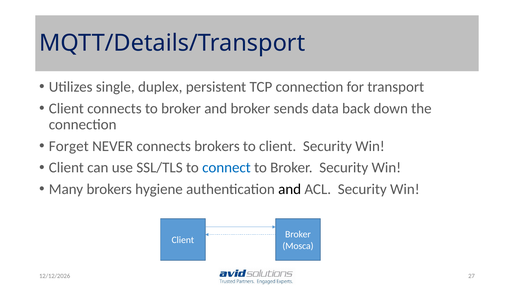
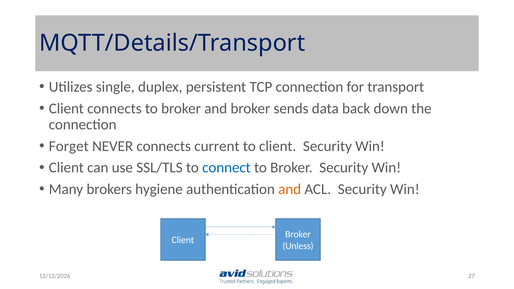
connects brokers: brokers -> current
and at (290, 189) colour: black -> orange
Mosca: Mosca -> Unless
